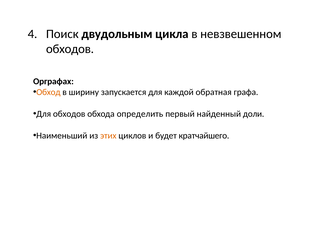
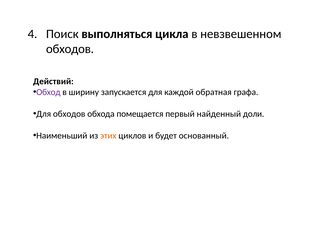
двудольным: двудольным -> выполняться
Орграфах: Орграфах -> Действий
Обход colour: orange -> purple
определить: определить -> помещается
кратчайшего: кратчайшего -> основанный
